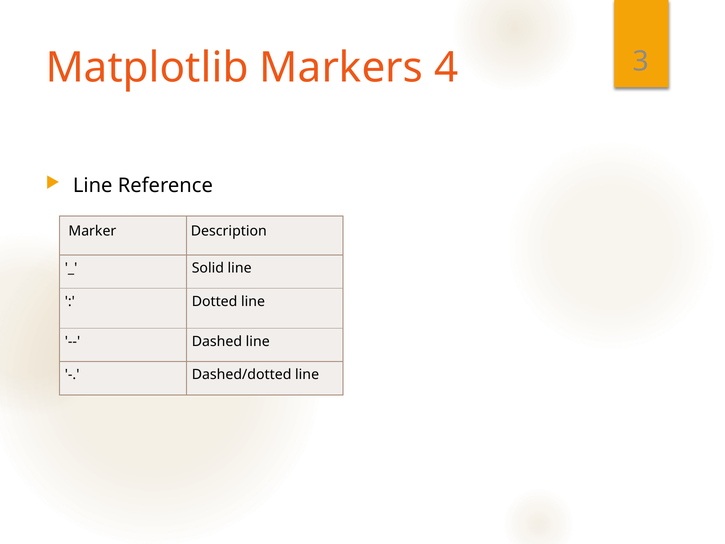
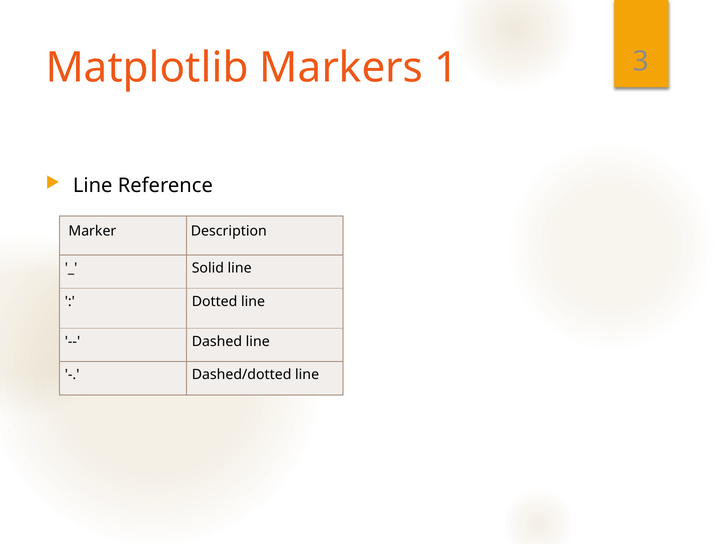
4: 4 -> 1
